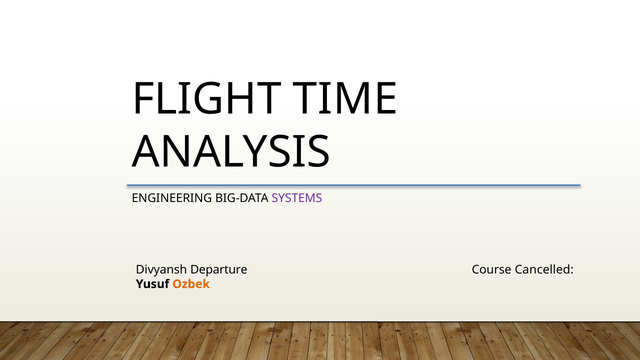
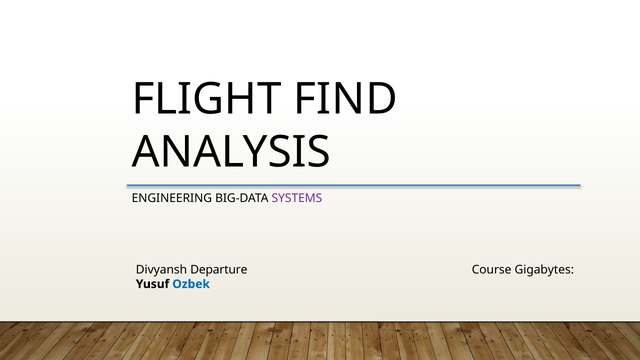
TIME: TIME -> FIND
Cancelled: Cancelled -> Gigabytes
Ozbek colour: orange -> blue
